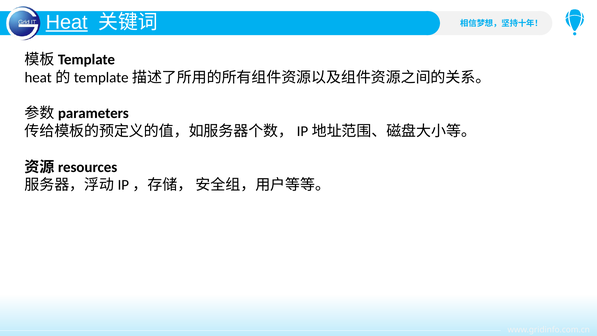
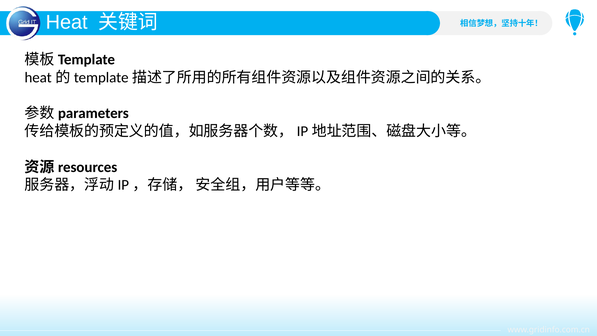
Heat underline: present -> none
